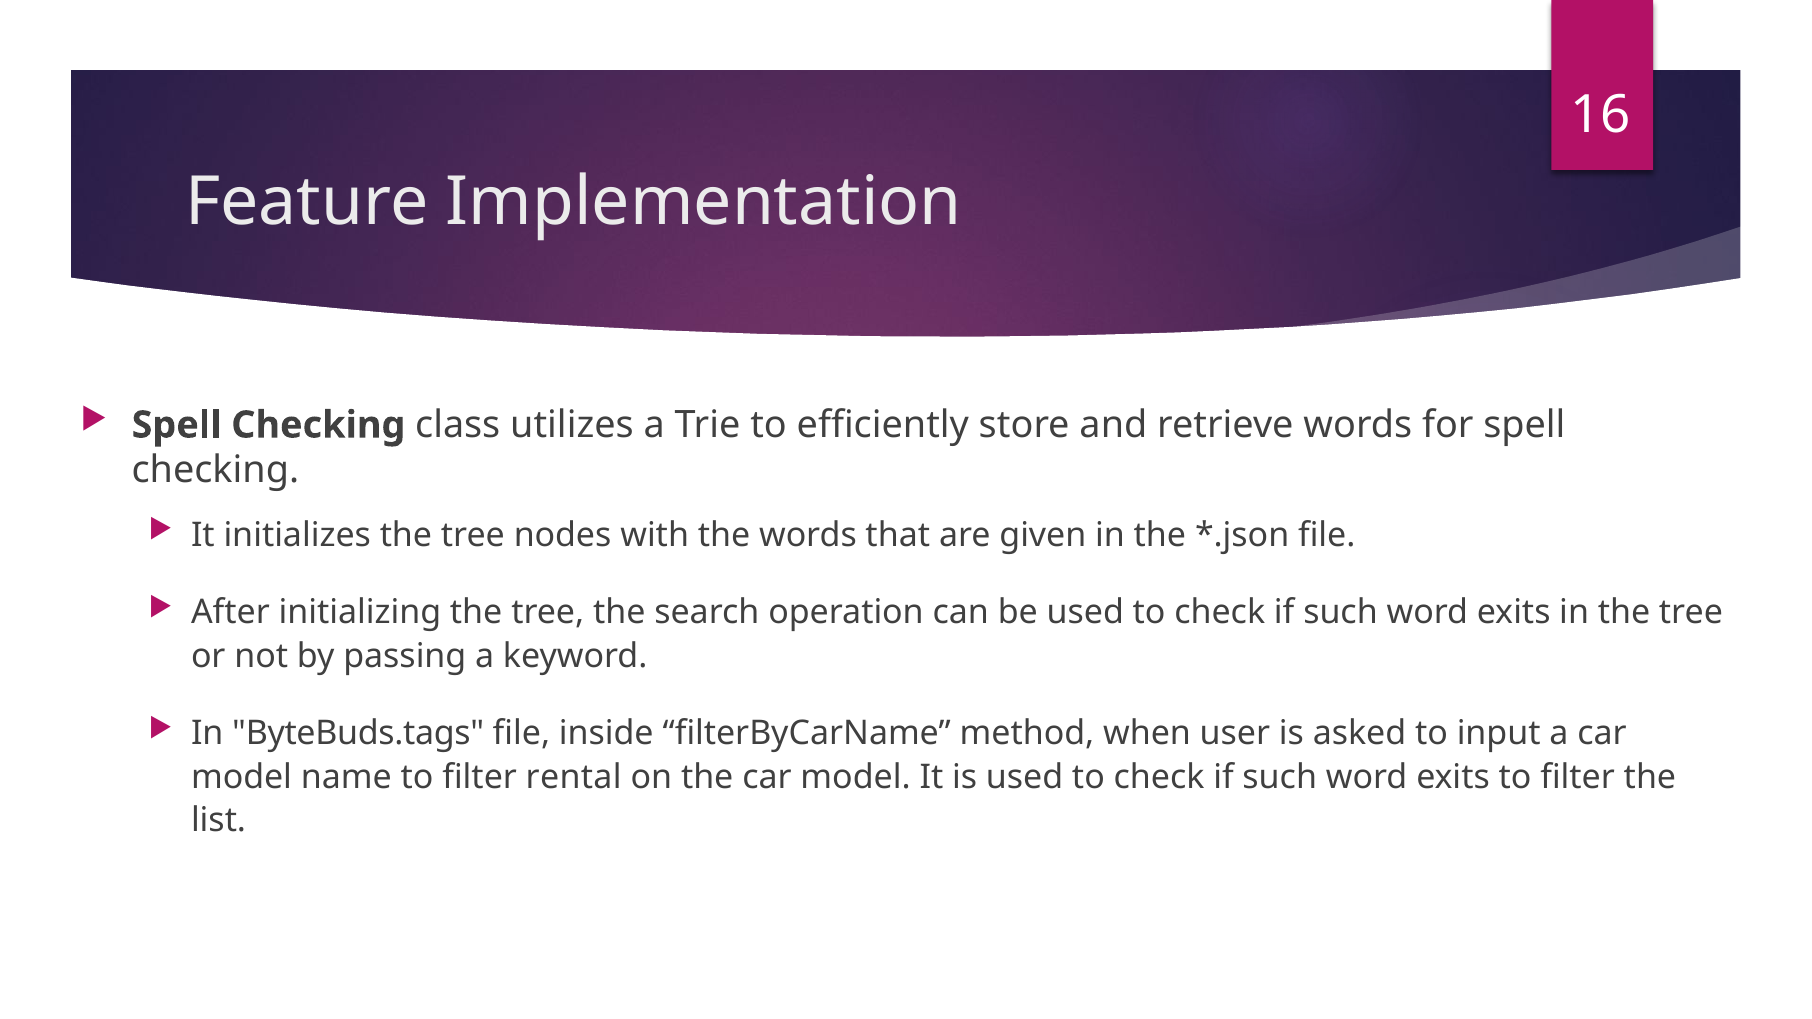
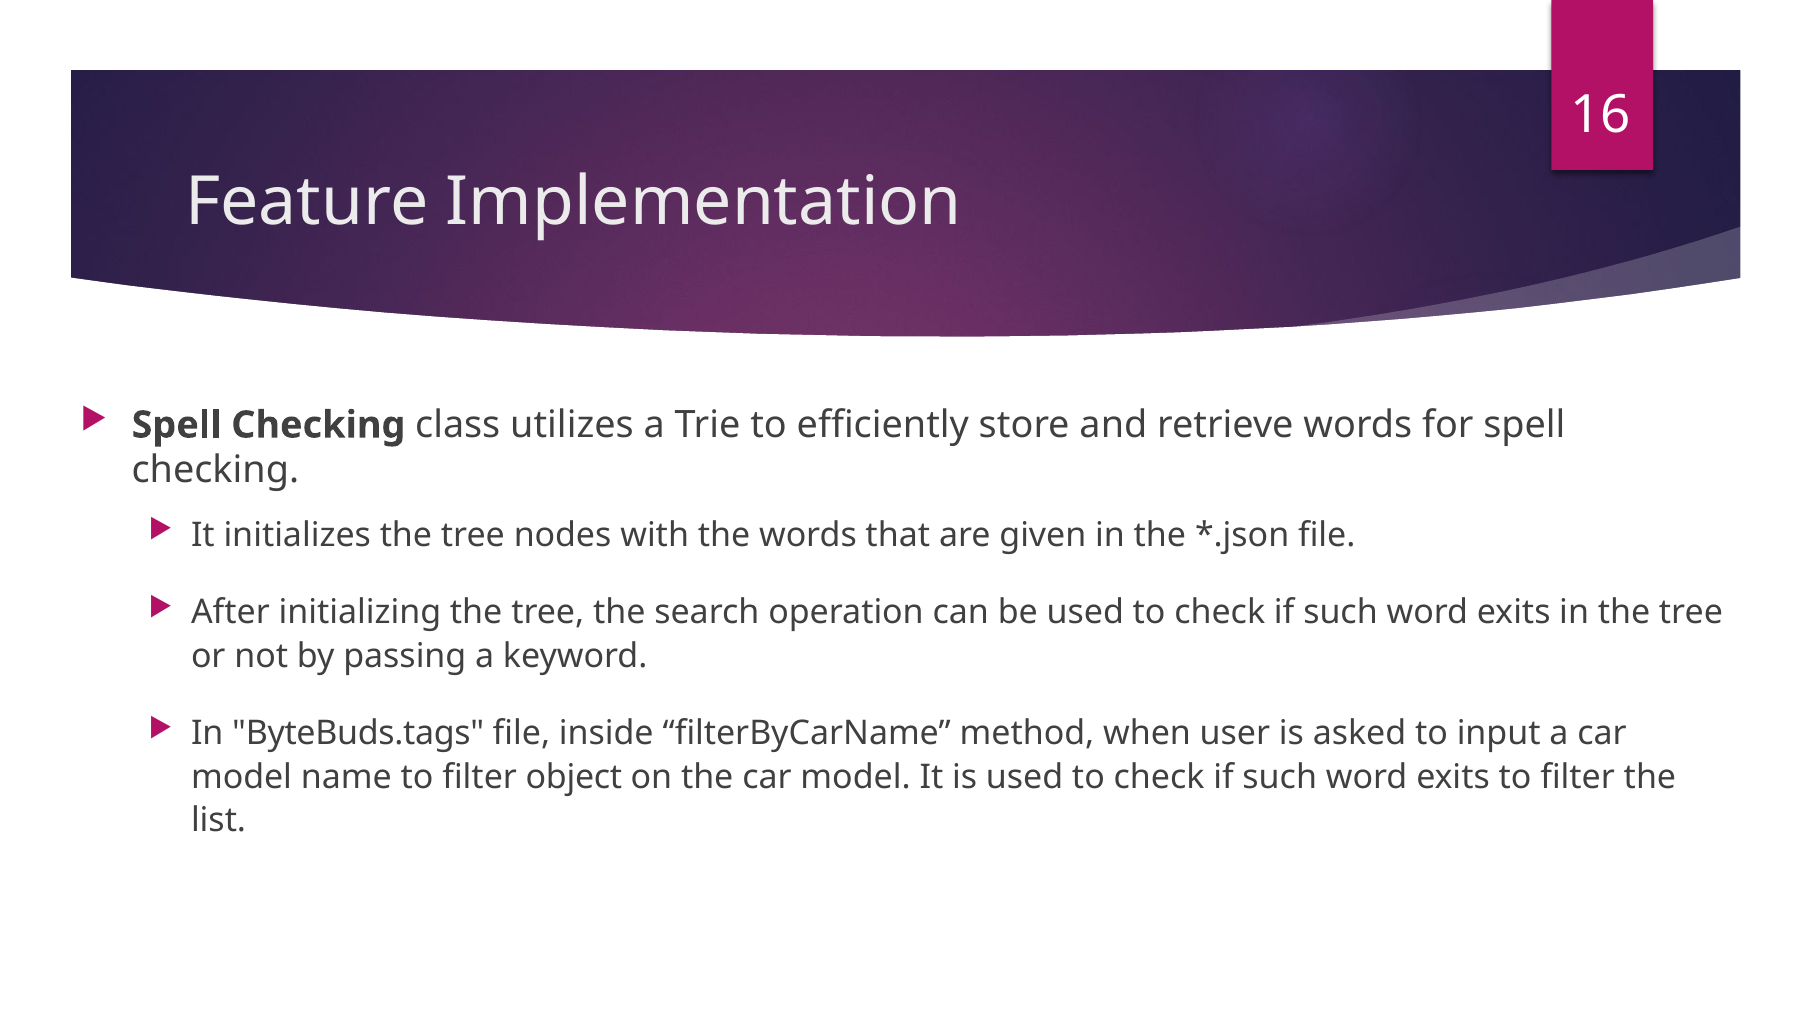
rental: rental -> object
